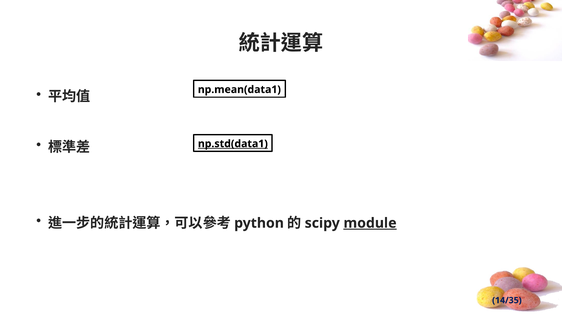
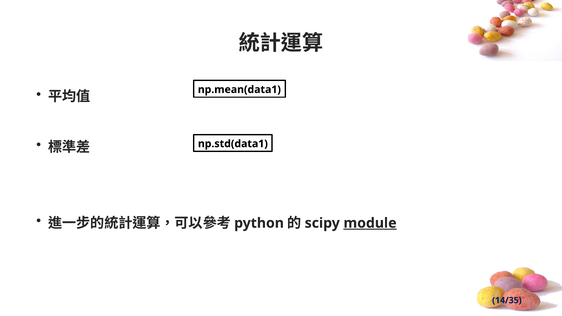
np.std(data1 underline: present -> none
